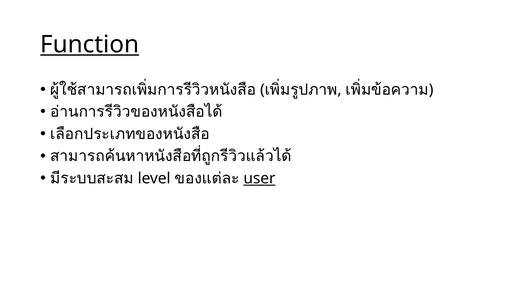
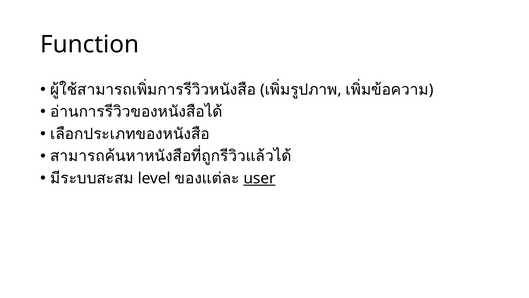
Function underline: present -> none
